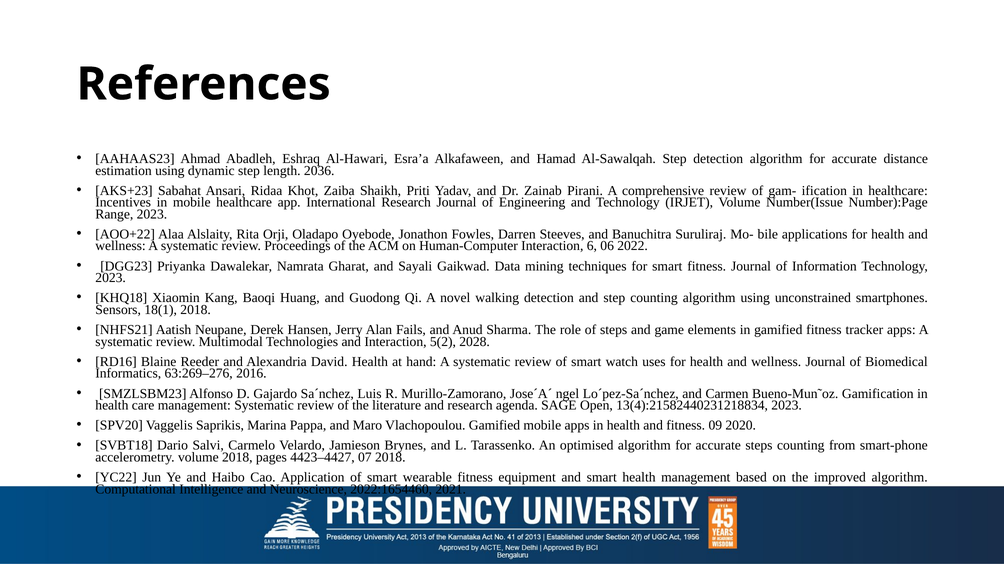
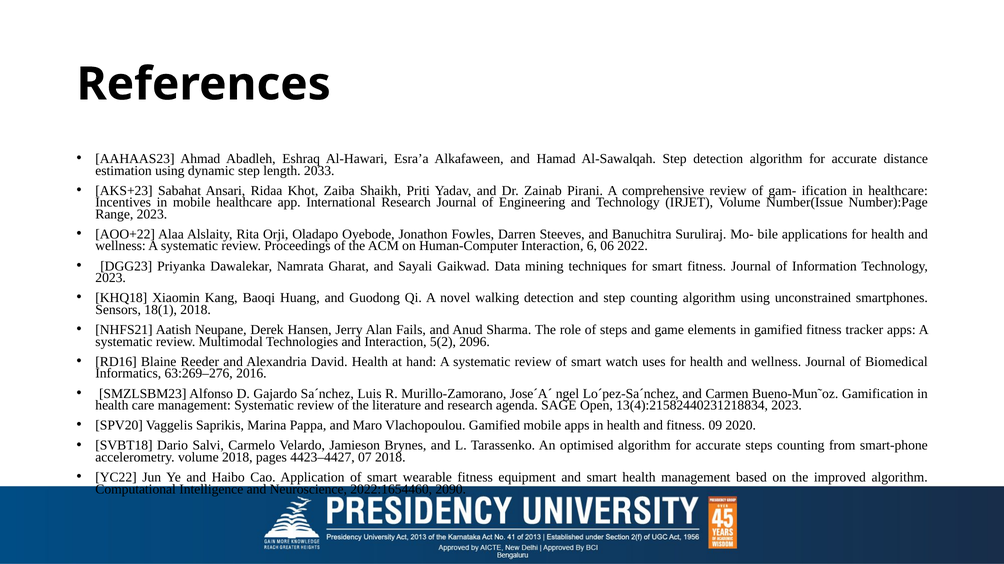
2036: 2036 -> 2033
2028: 2028 -> 2096
2021: 2021 -> 2090
